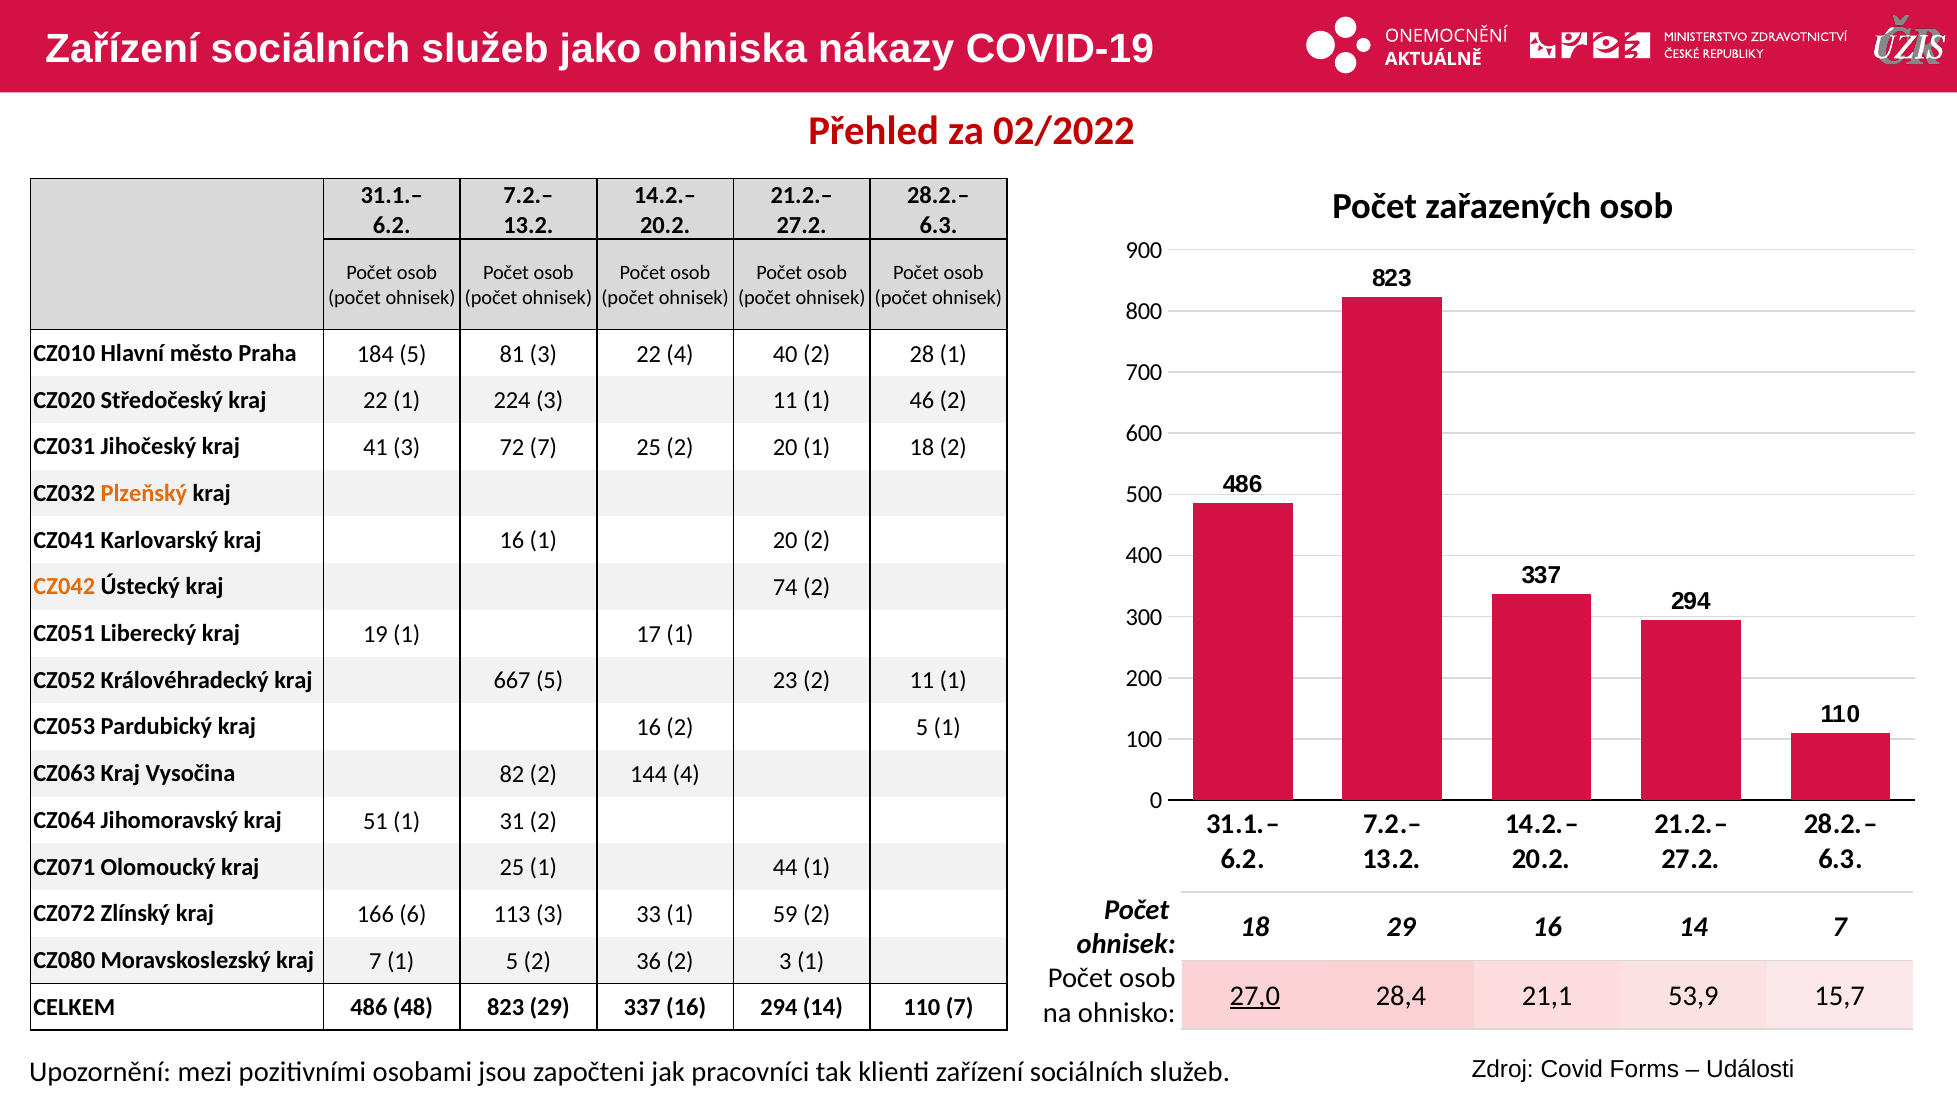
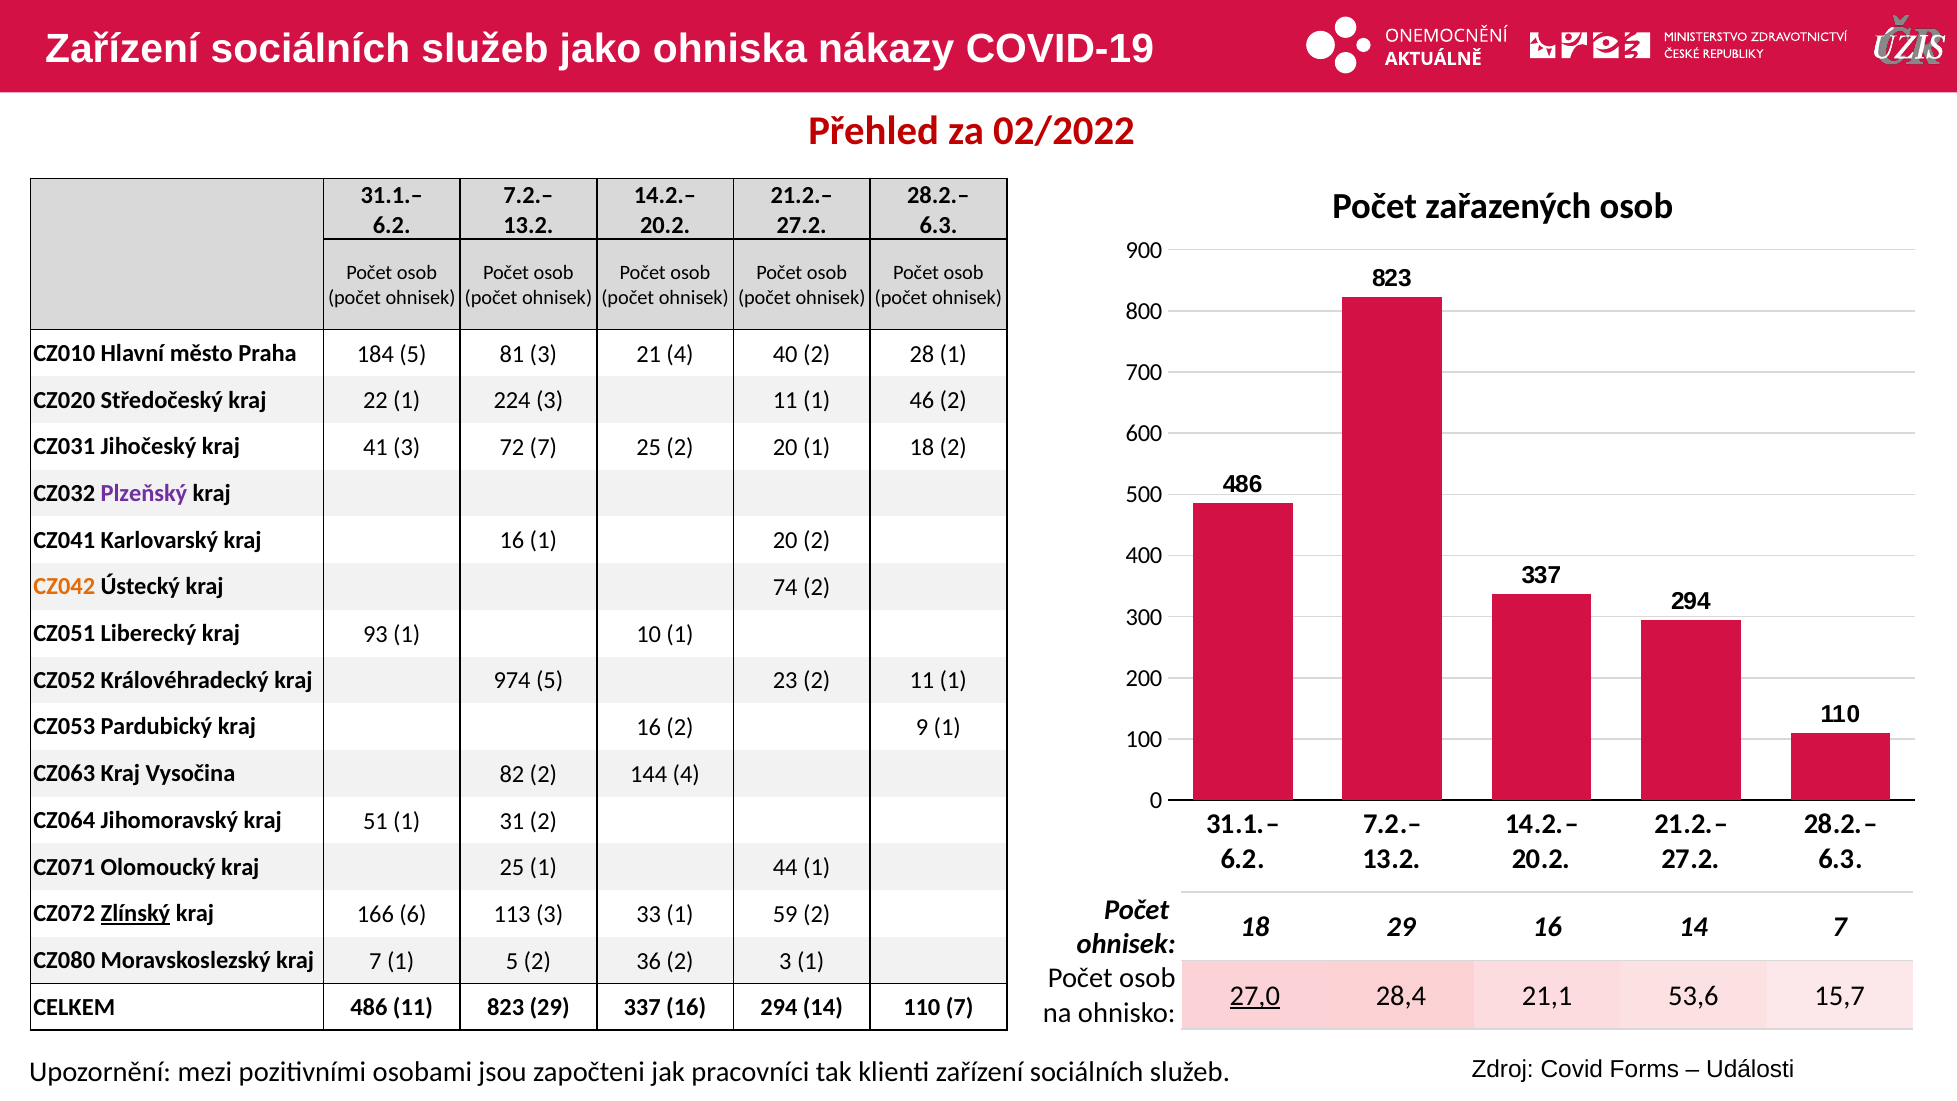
3 22: 22 -> 21
Plzeňský colour: orange -> purple
19: 19 -> 93
17: 17 -> 10
667: 667 -> 974
2 5: 5 -> 9
Zlínský underline: none -> present
53,9: 53,9 -> 53,6
486 48: 48 -> 11
